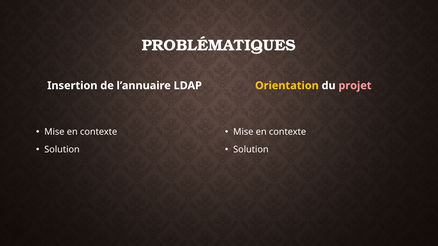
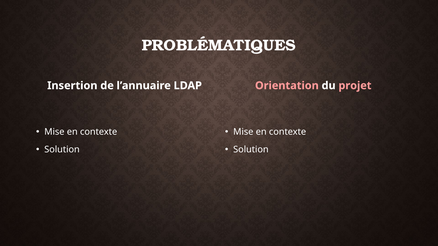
Orientation colour: yellow -> pink
